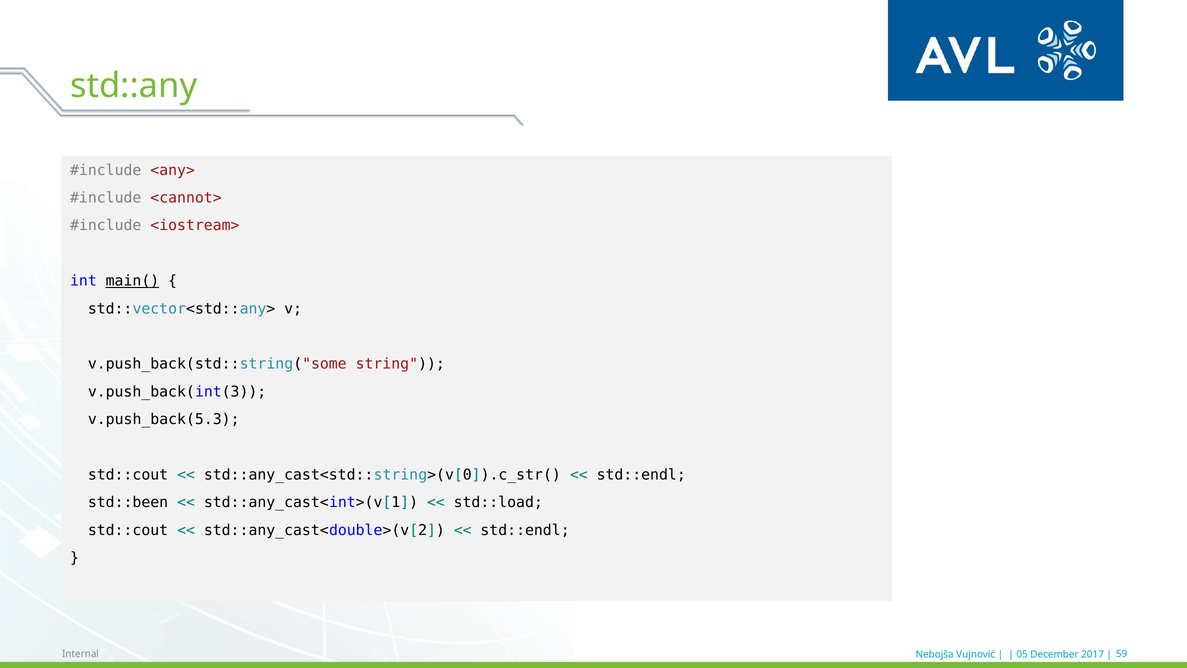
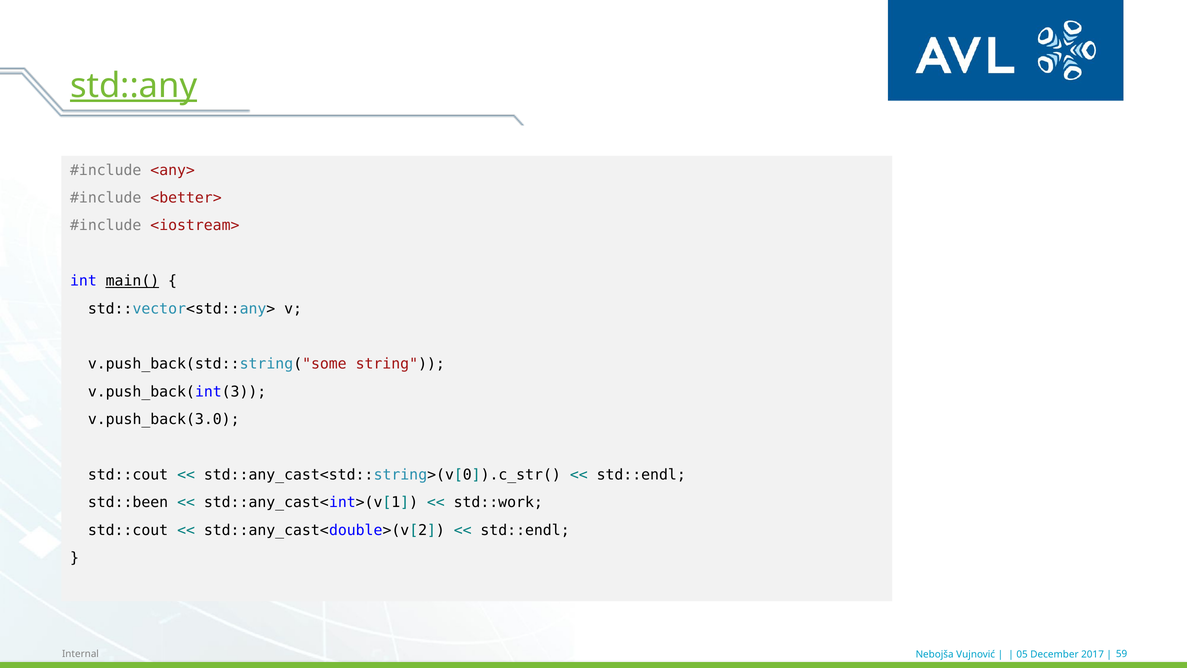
std::any underline: none -> present
<cannot>: <cannot> -> <better>
v.push_back(5.3: v.push_back(5.3 -> v.push_back(3.0
std::load: std::load -> std::work
